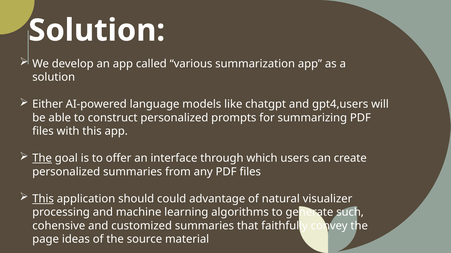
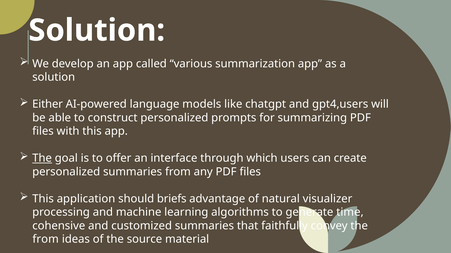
This at (43, 199) underline: present -> none
could: could -> briefs
such: such -> time
page at (46, 240): page -> from
